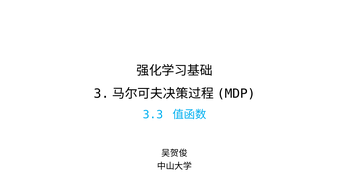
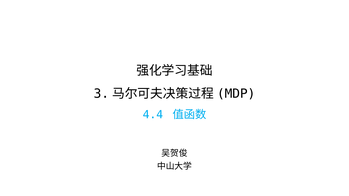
3.3: 3.3 -> 4.4
